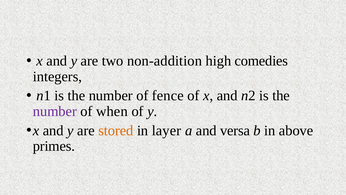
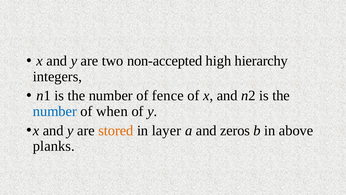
non-addition: non-addition -> non-accepted
comedies: comedies -> hierarchy
number at (55, 111) colour: purple -> blue
versa: versa -> zeros
primes: primes -> planks
